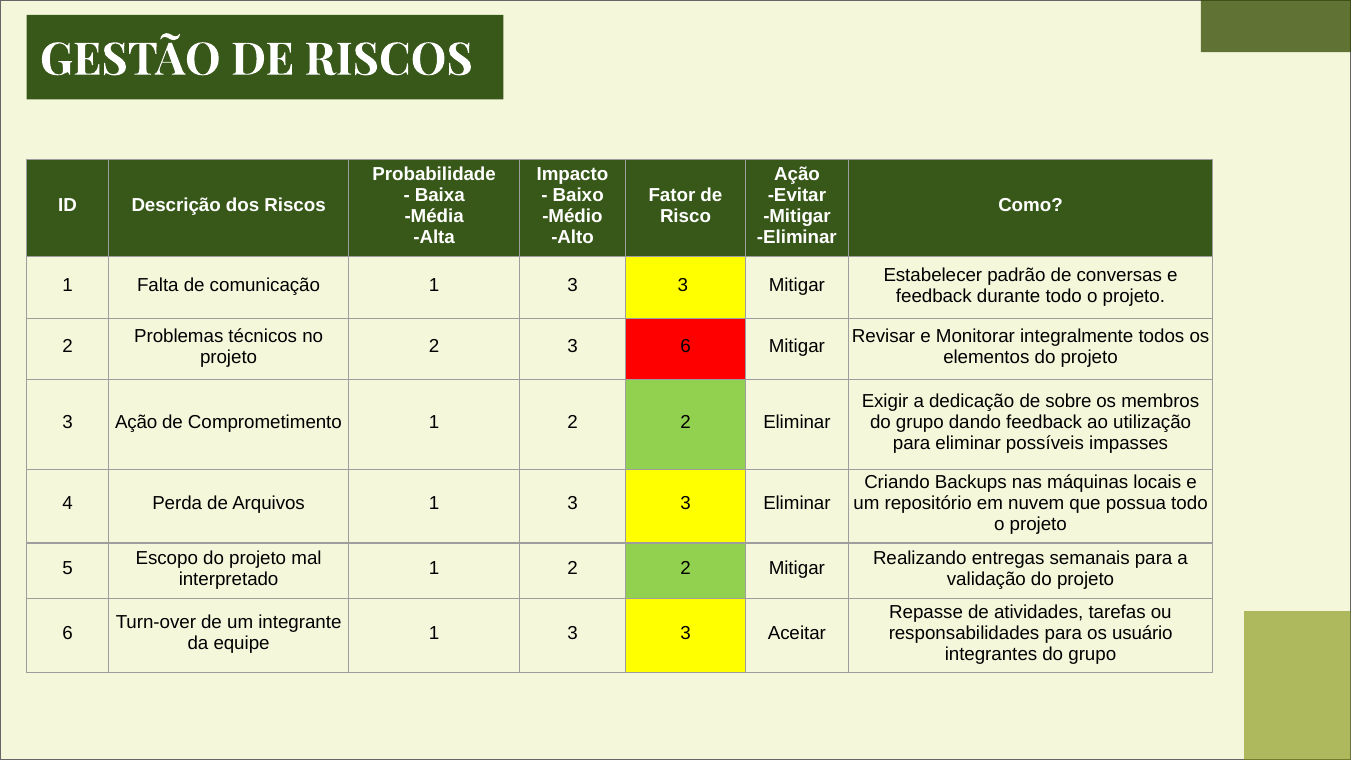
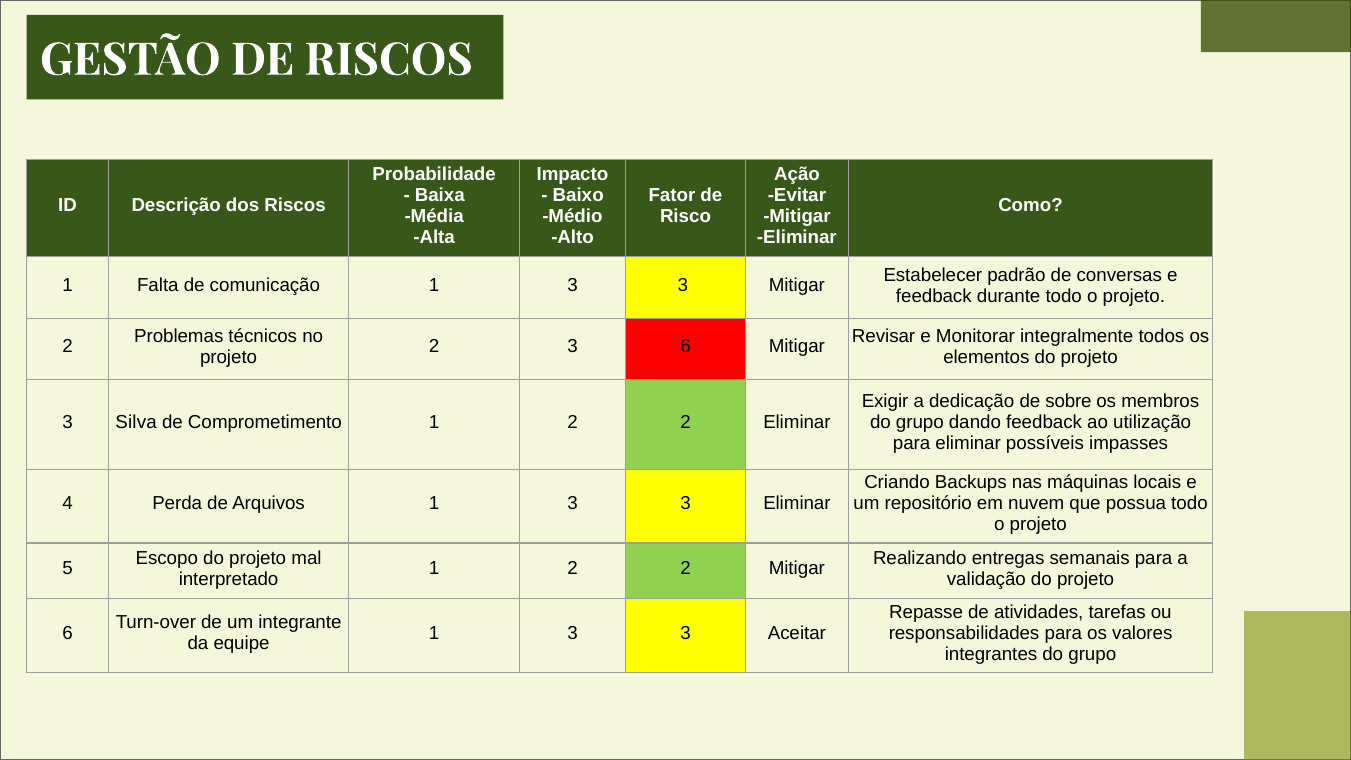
3 Ação: Ação -> Silva
usuário: usuário -> valores
